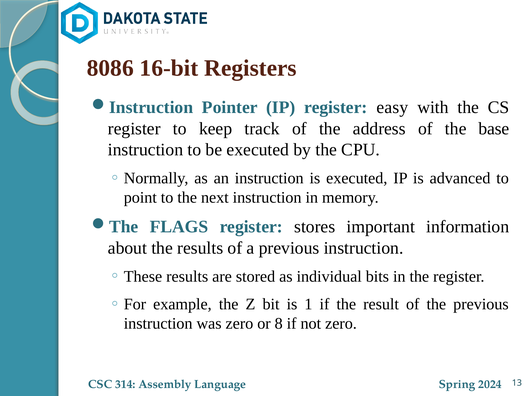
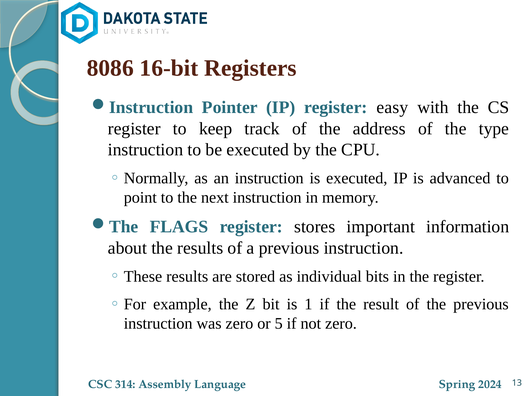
base: base -> type
8: 8 -> 5
